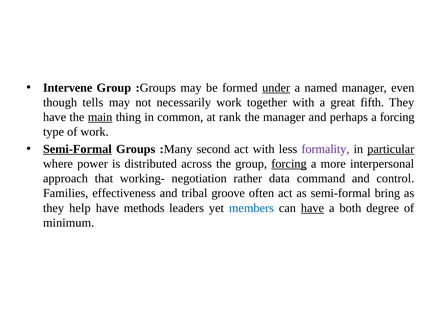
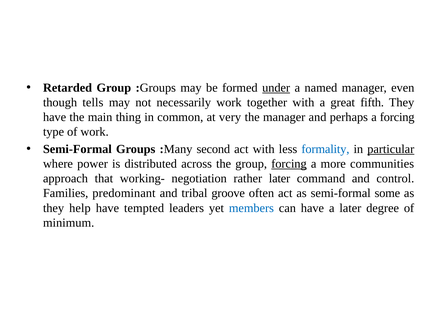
Intervene: Intervene -> Retarded
main underline: present -> none
rank: rank -> very
Semi-Formal at (77, 149) underline: present -> none
formality colour: purple -> blue
interpersonal: interpersonal -> communities
rather data: data -> later
effectiveness: effectiveness -> predominant
bring: bring -> some
methods: methods -> tempted
have at (312, 208) underline: present -> none
a both: both -> later
